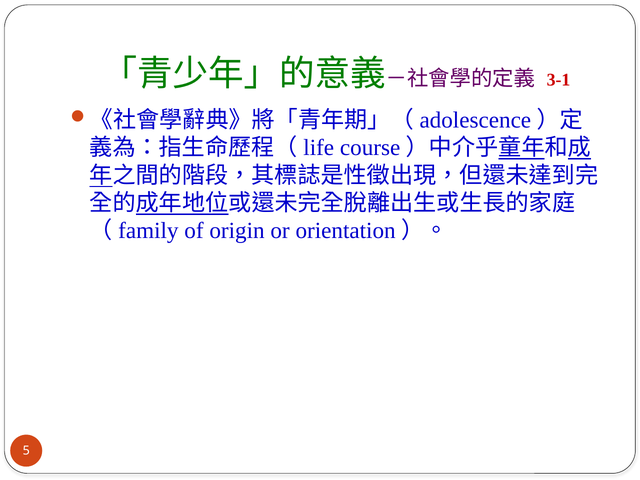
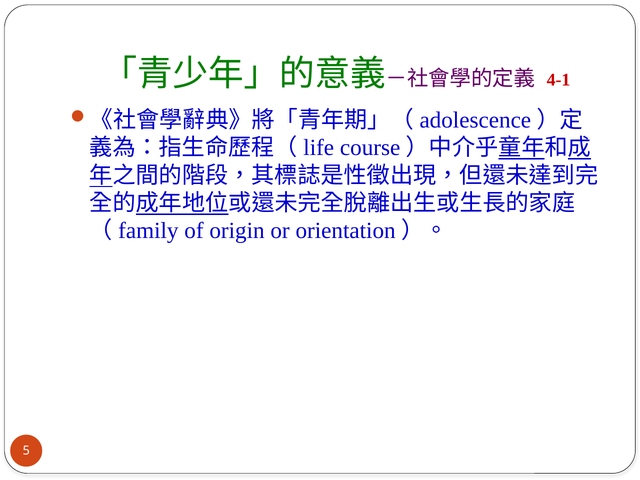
3-1: 3-1 -> 4-1
